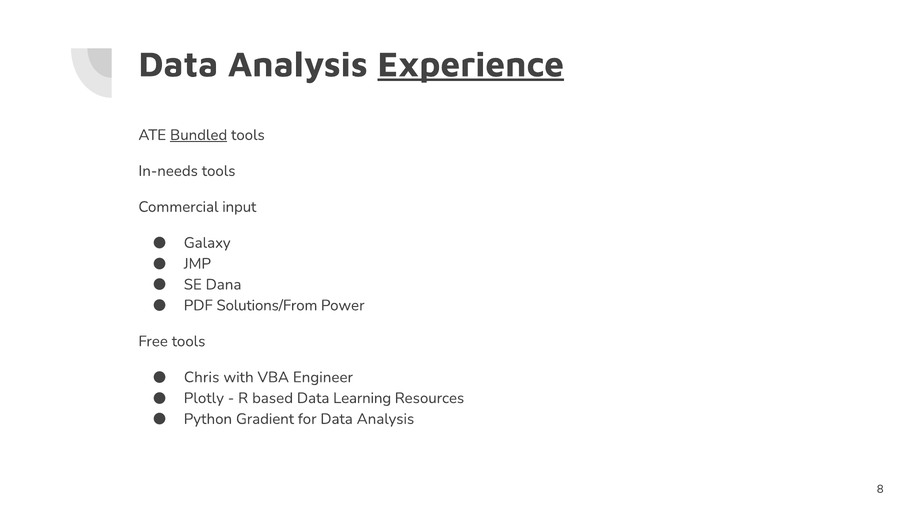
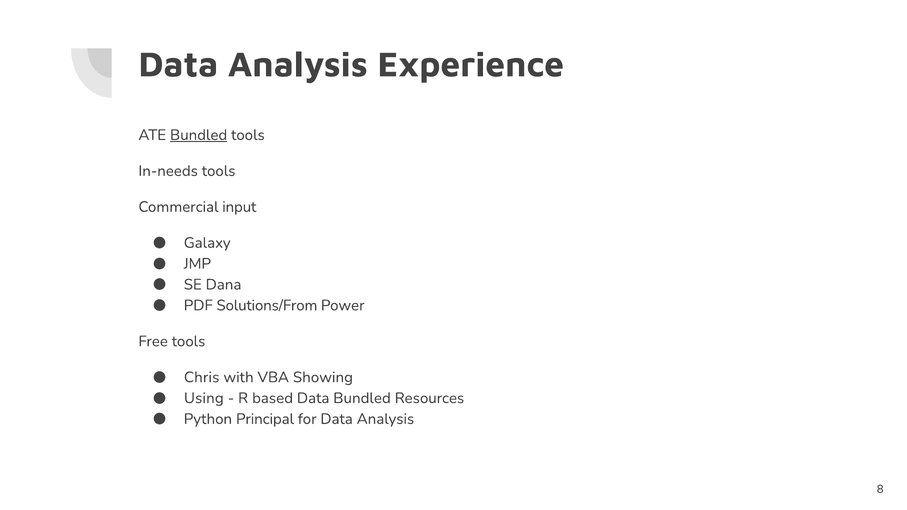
Experience underline: present -> none
Engineer: Engineer -> Showing
Plotly: Plotly -> Using
Data Learning: Learning -> Bundled
Gradient: Gradient -> Principal
